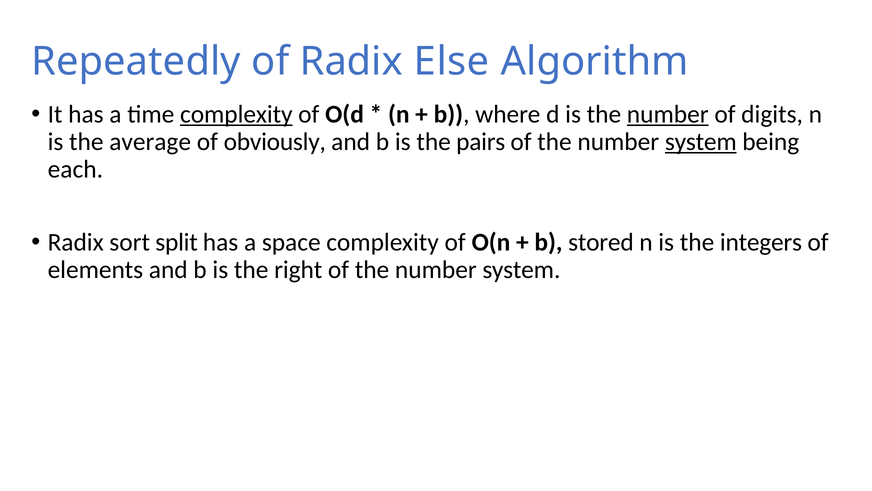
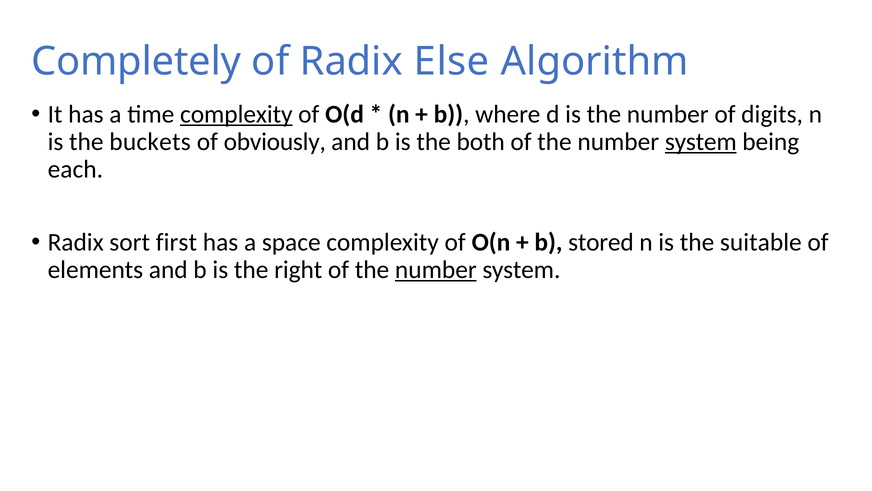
Repeatedly: Repeatedly -> Completely
number at (668, 114) underline: present -> none
average: average -> buckets
pairs: pairs -> both
split: split -> first
integers: integers -> suitable
number at (436, 270) underline: none -> present
